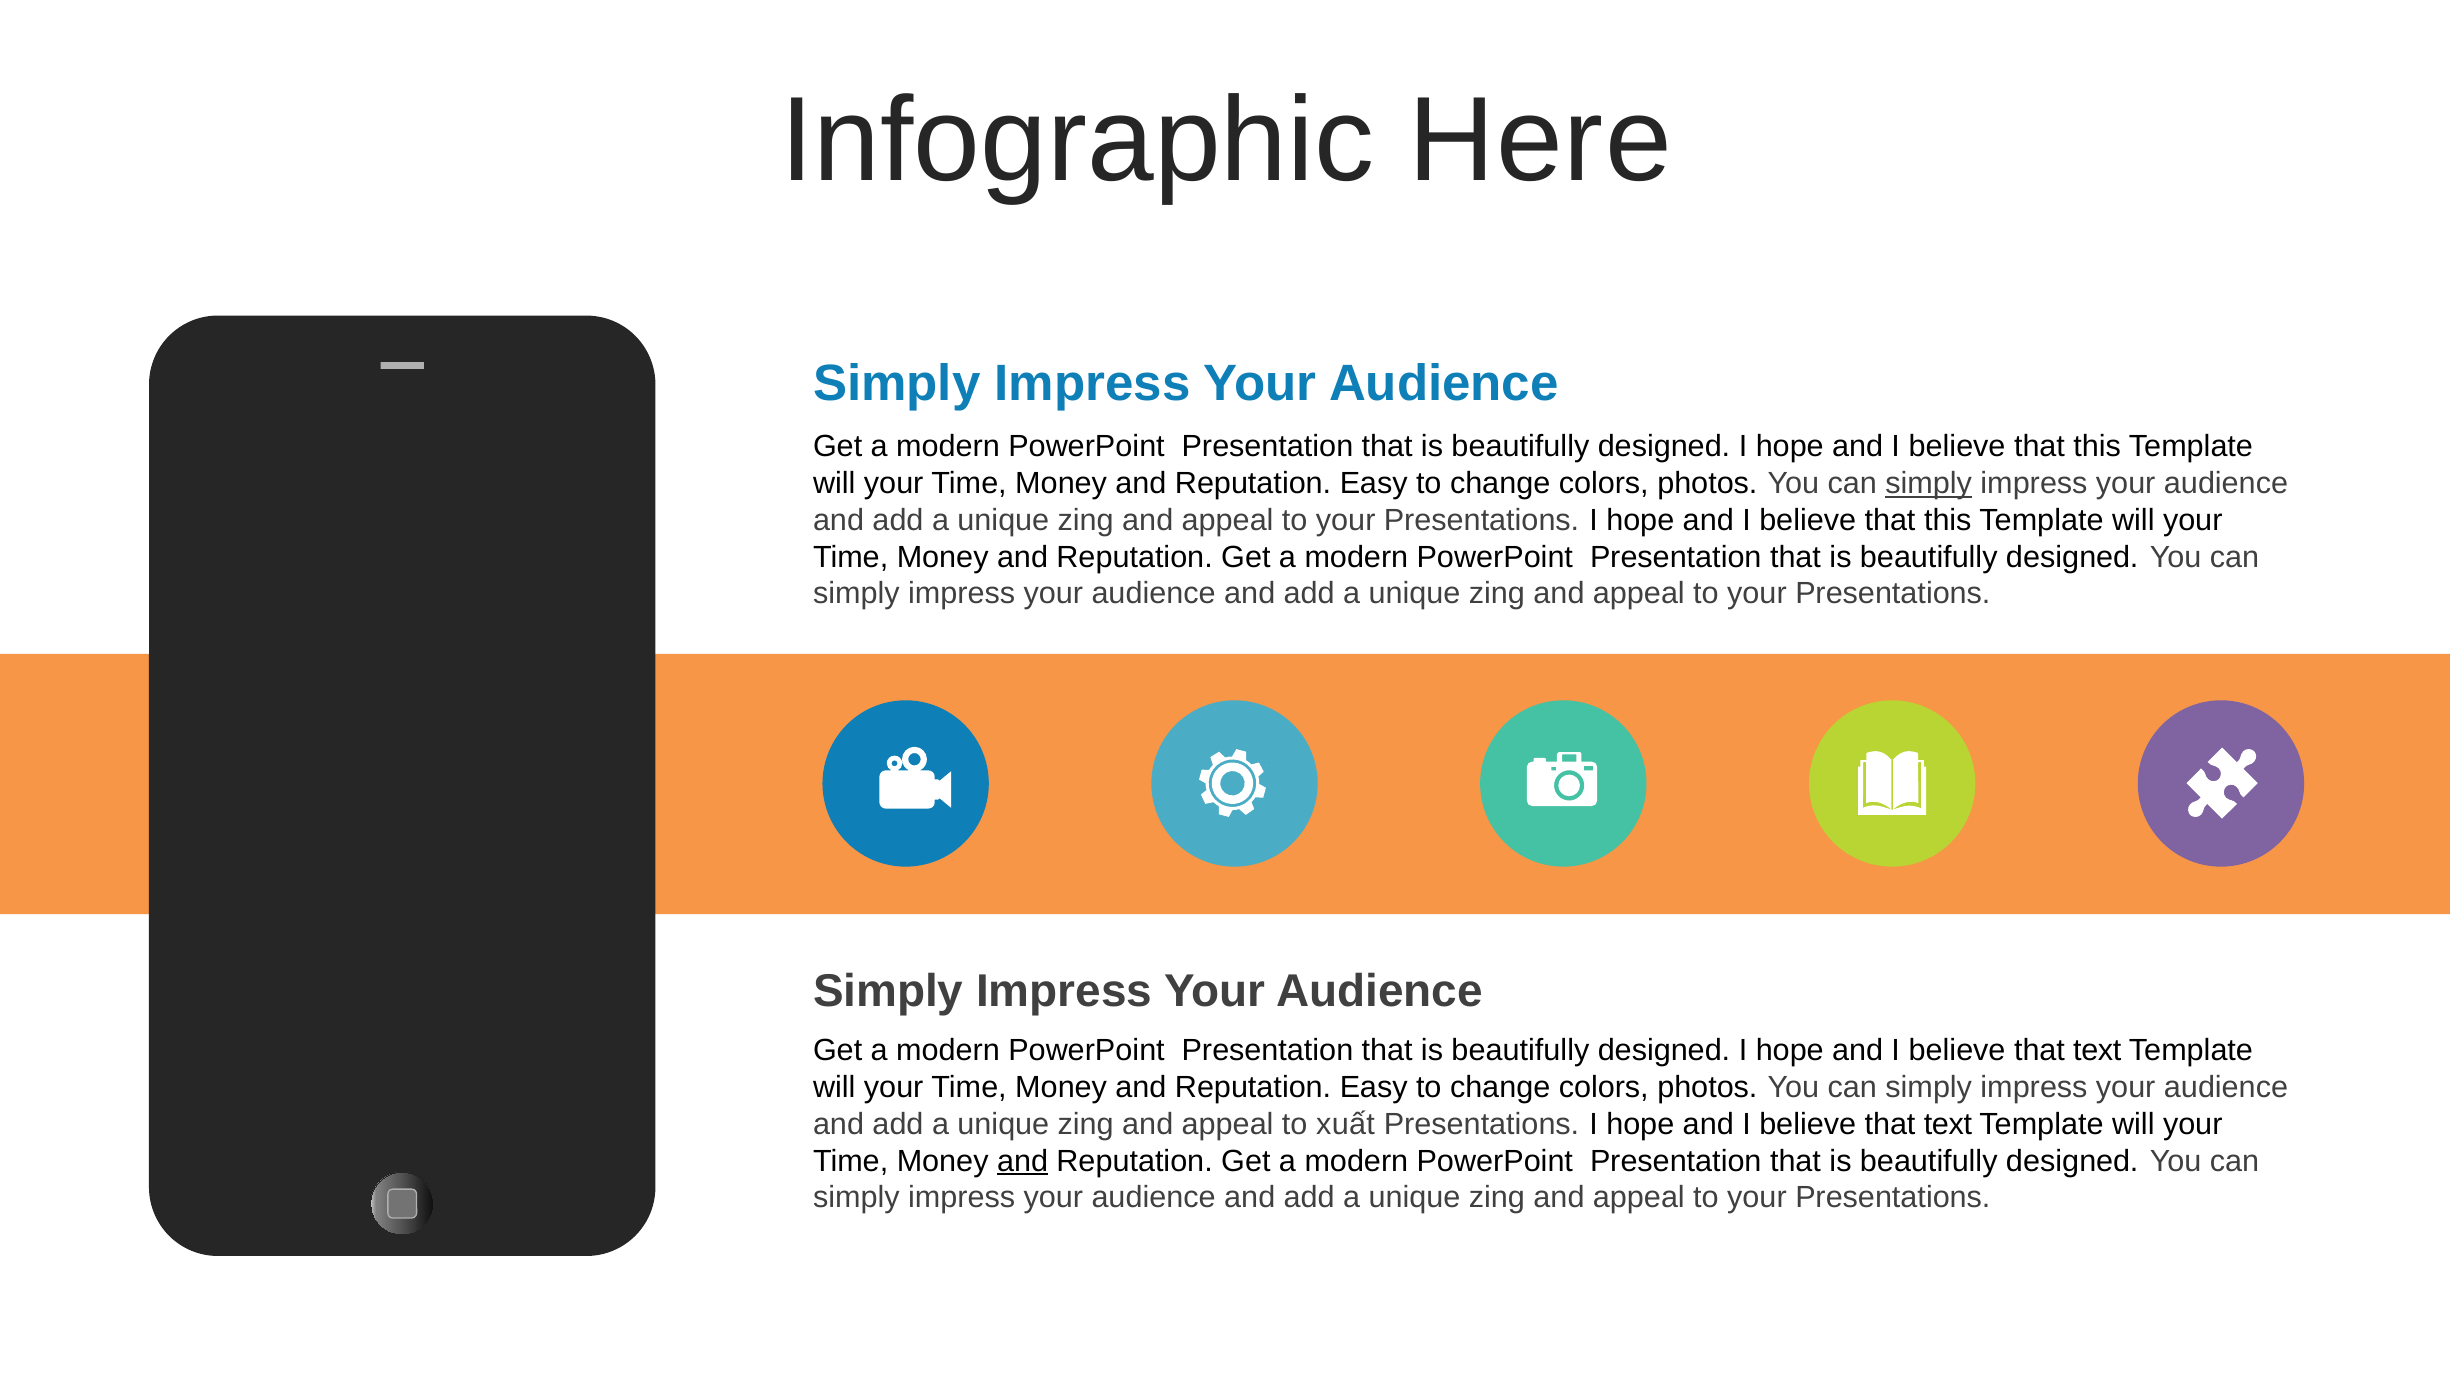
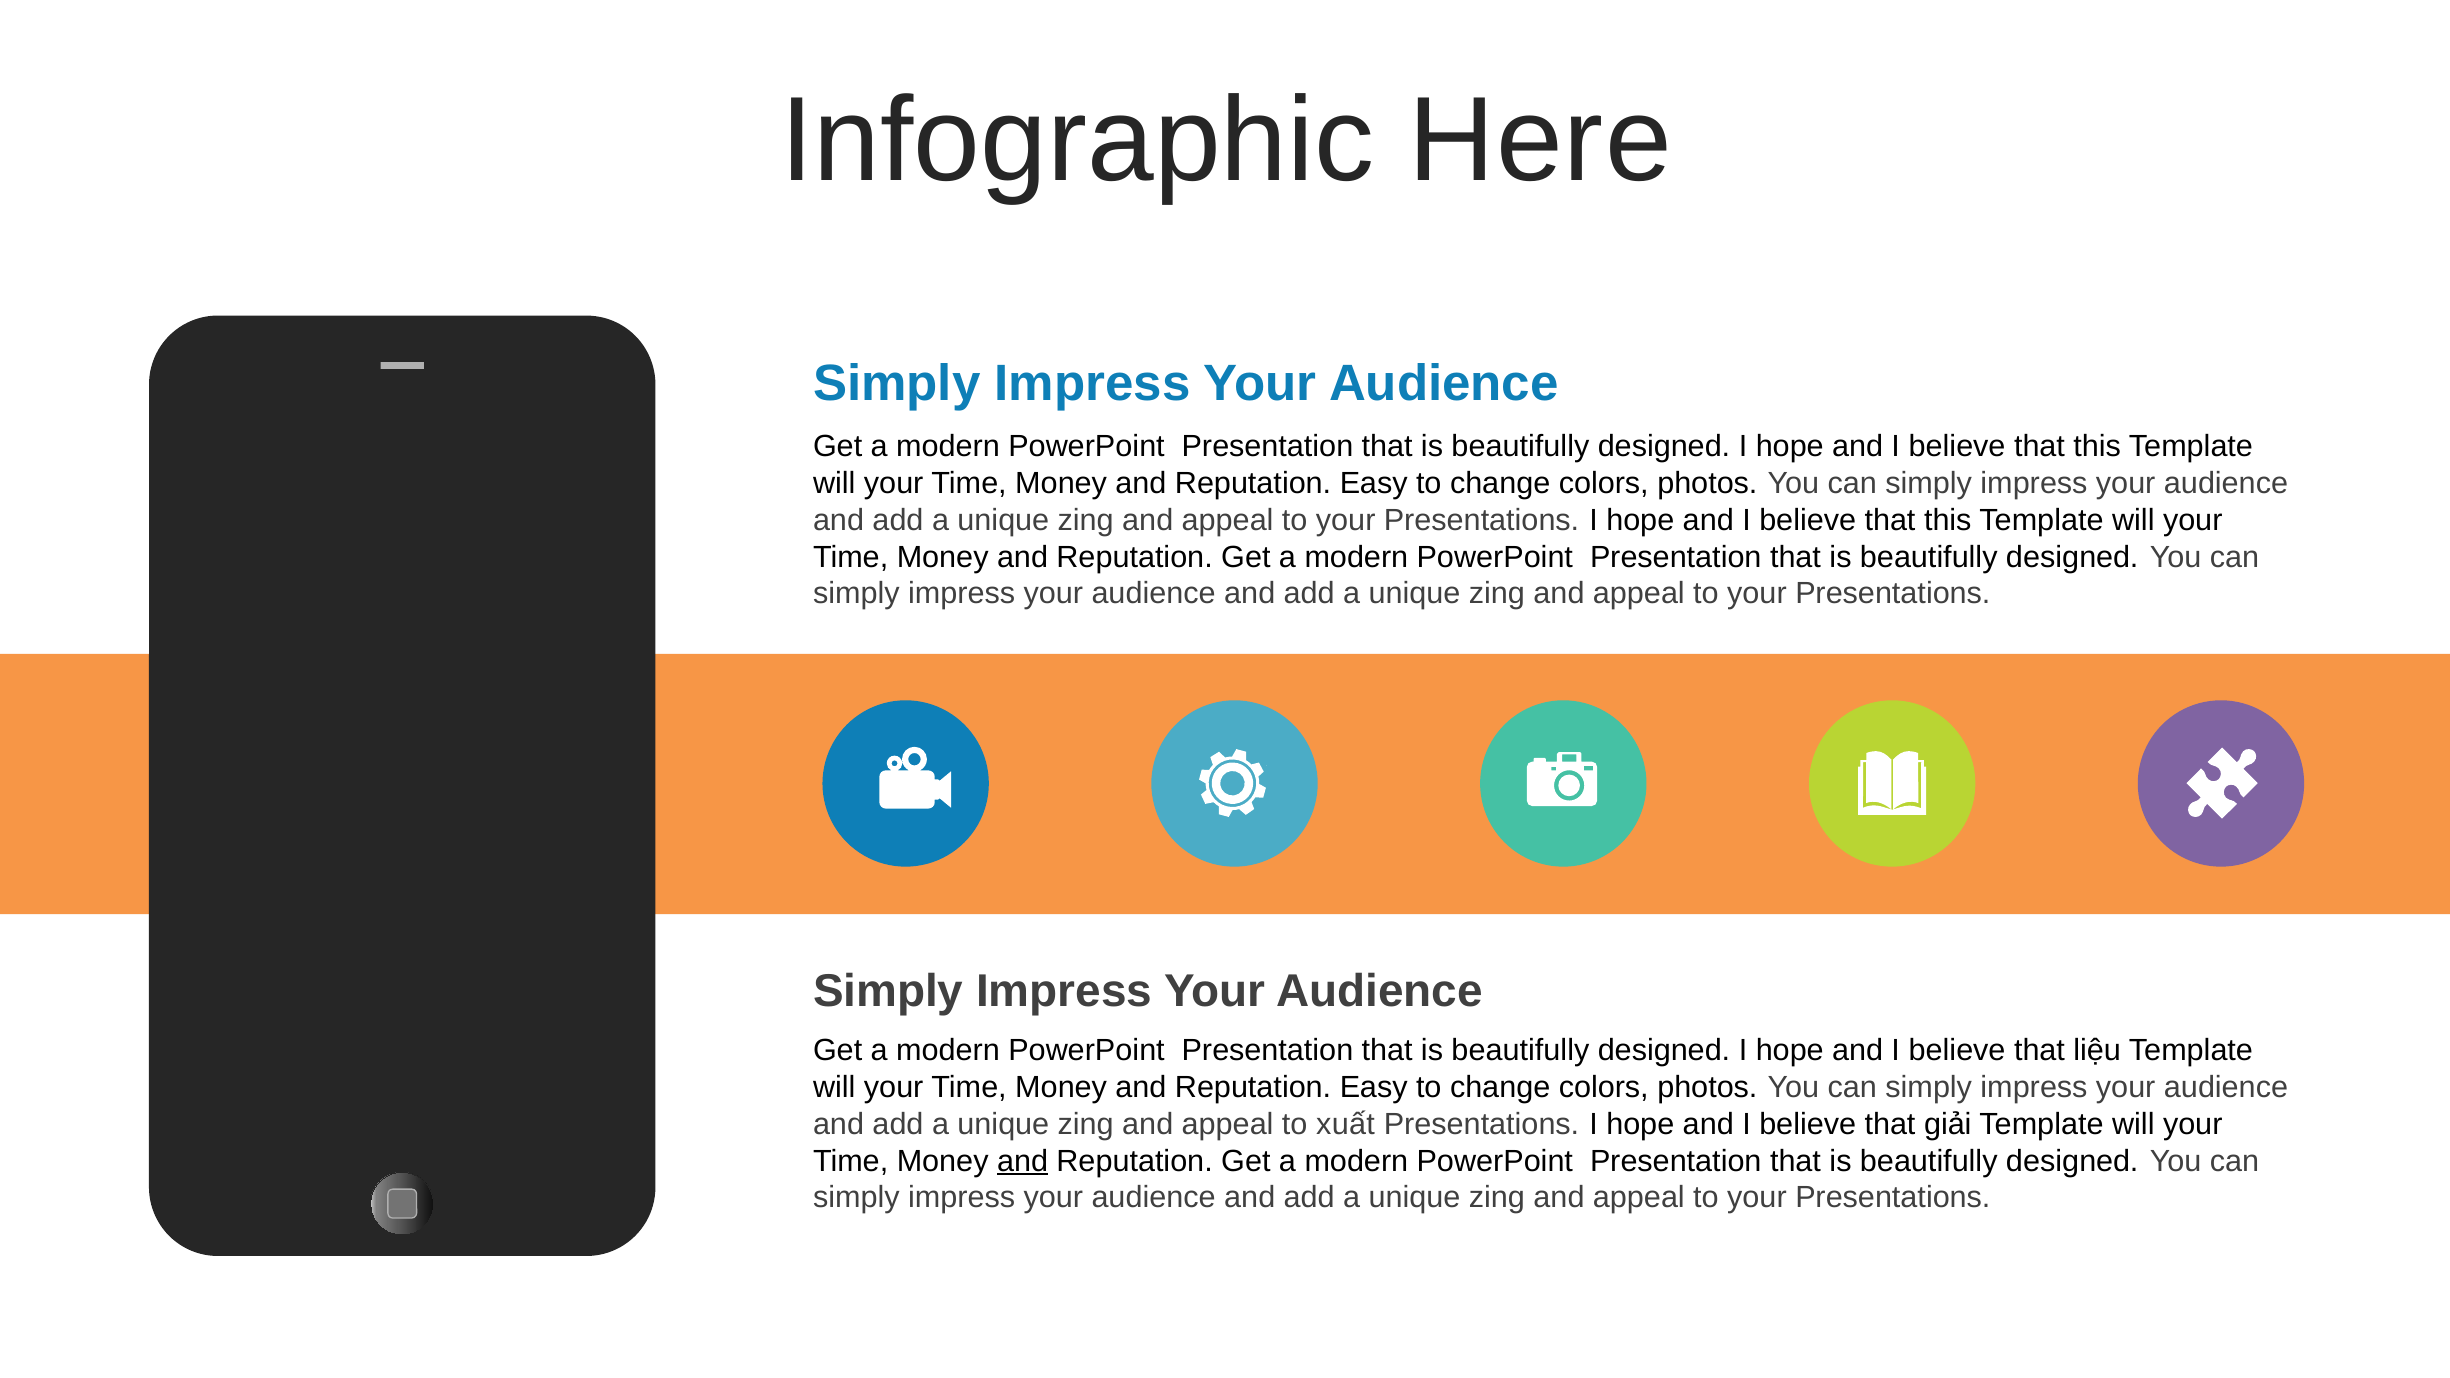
simply at (1929, 484) underline: present -> none
text at (2097, 1051): text -> liệu
text at (1948, 1124): text -> giải
